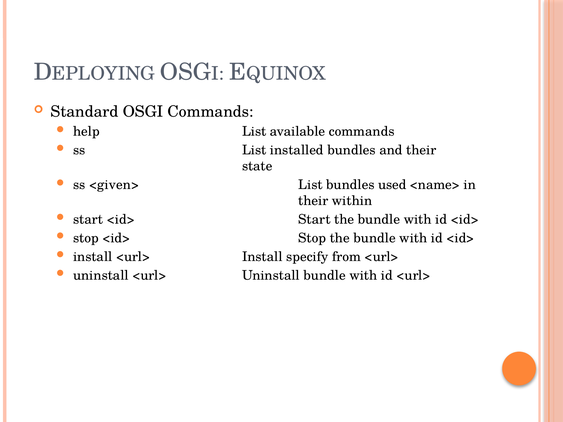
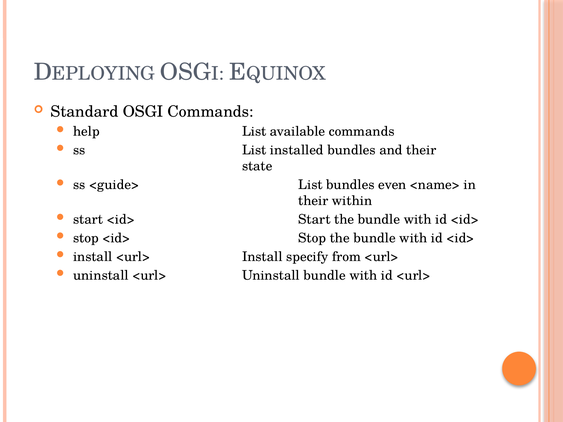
<given>: <given> -> <guide>
used: used -> even
